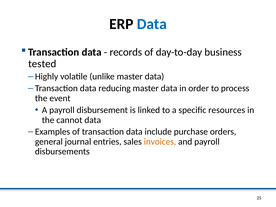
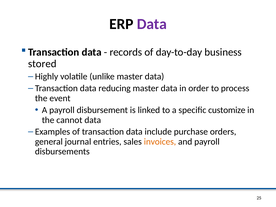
Data at (152, 24) colour: blue -> purple
tested: tested -> stored
resources: resources -> customize
